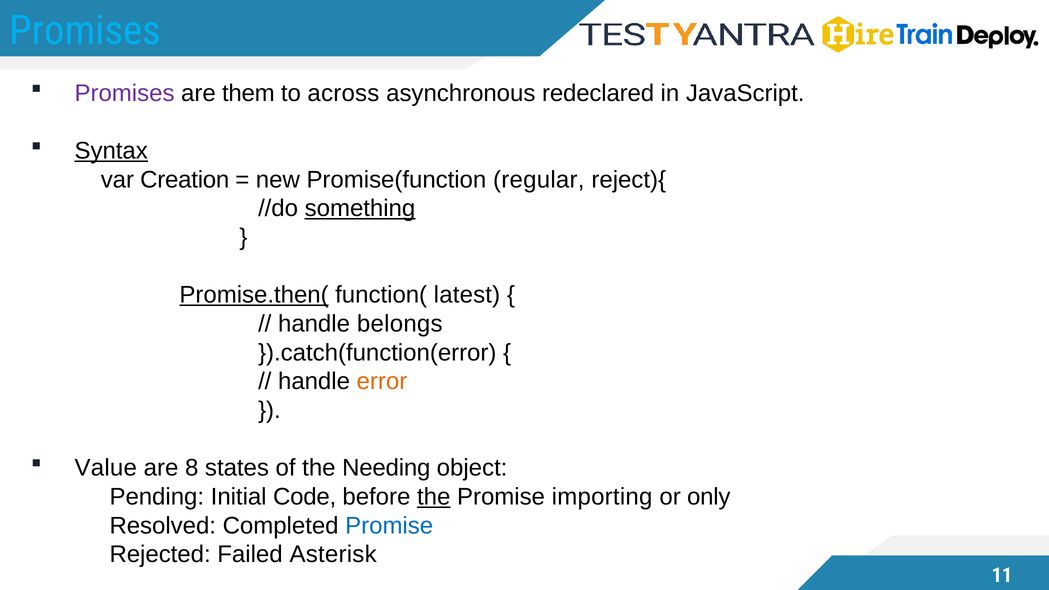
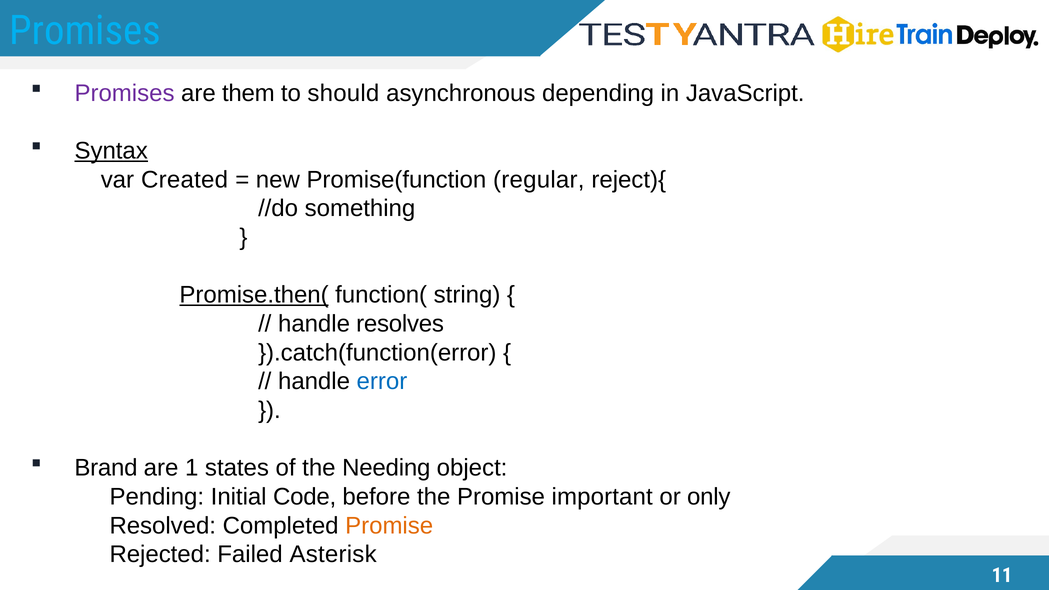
across: across -> should
redeclared: redeclared -> depending
Creation: Creation -> Created
something underline: present -> none
latest: latest -> string
belongs: belongs -> resolves
error colour: orange -> blue
Value: Value -> Brand
8: 8 -> 1
the at (434, 497) underline: present -> none
importing: importing -> important
Promise at (389, 526) colour: blue -> orange
